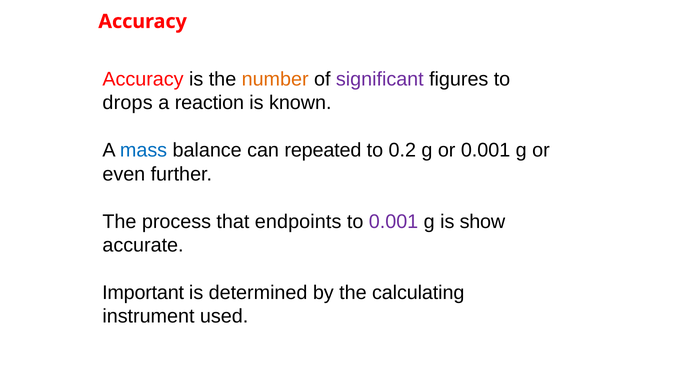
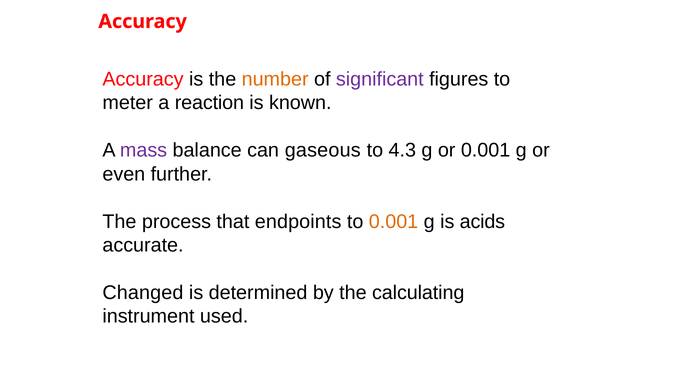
drops: drops -> meter
mass colour: blue -> purple
repeated: repeated -> gaseous
0.2: 0.2 -> 4.3
0.001 at (394, 222) colour: purple -> orange
show: show -> acids
Important: Important -> Changed
